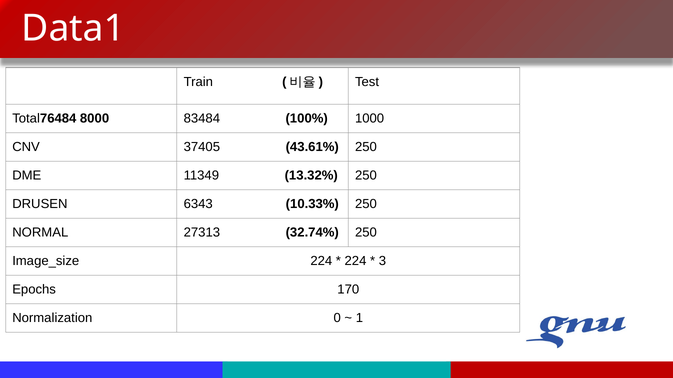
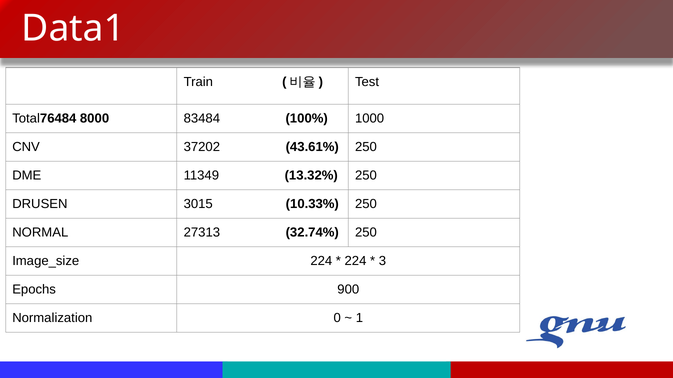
37405: 37405 -> 37202
6343: 6343 -> 3015
170: 170 -> 900
